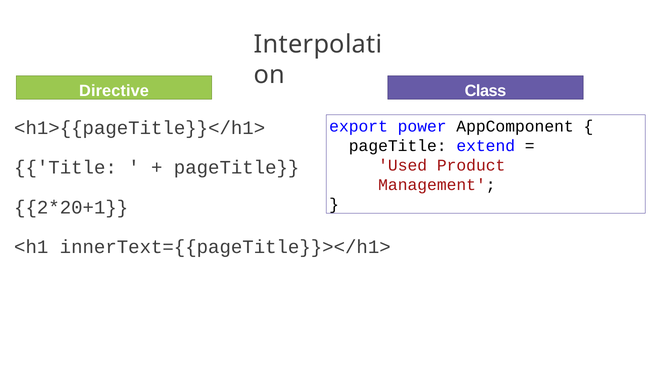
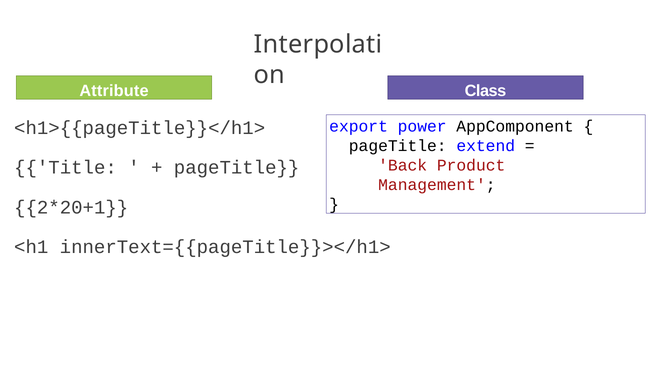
Directive: Directive -> Attribute
Used: Used -> Back
